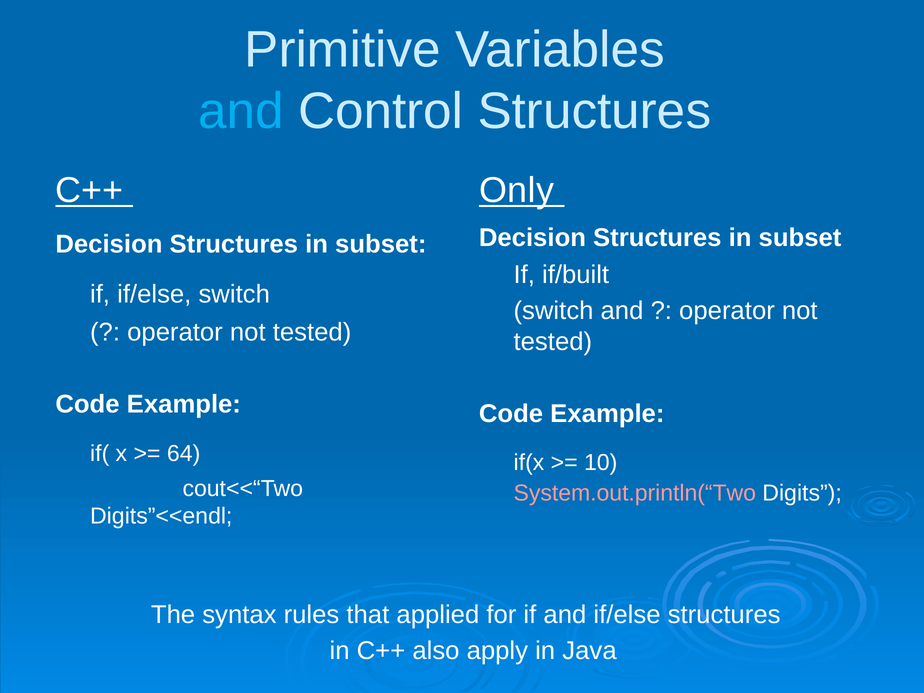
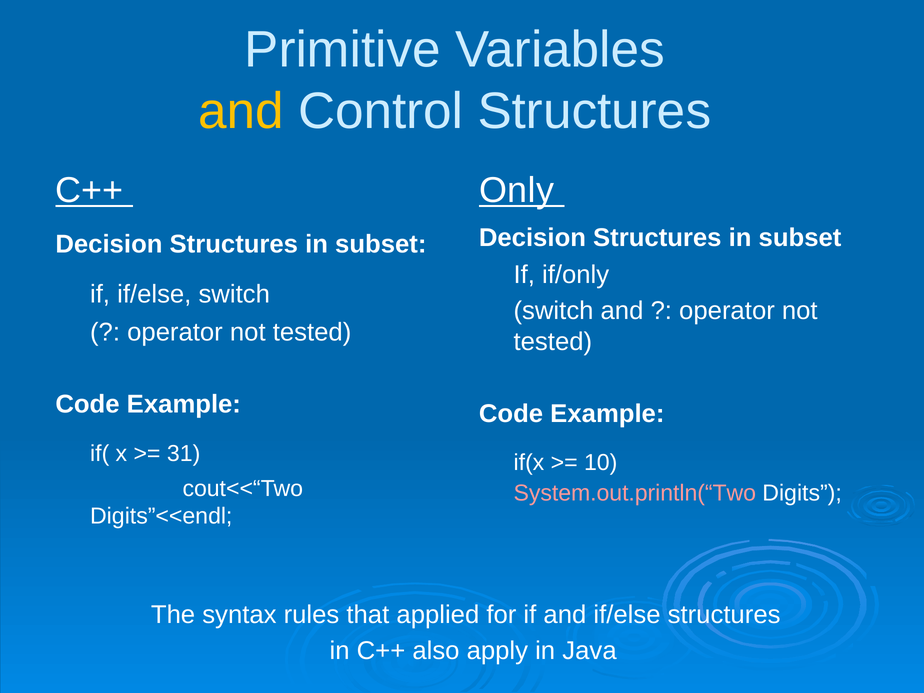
and at (241, 111) colour: light blue -> yellow
if/built: if/built -> if/only
64: 64 -> 31
